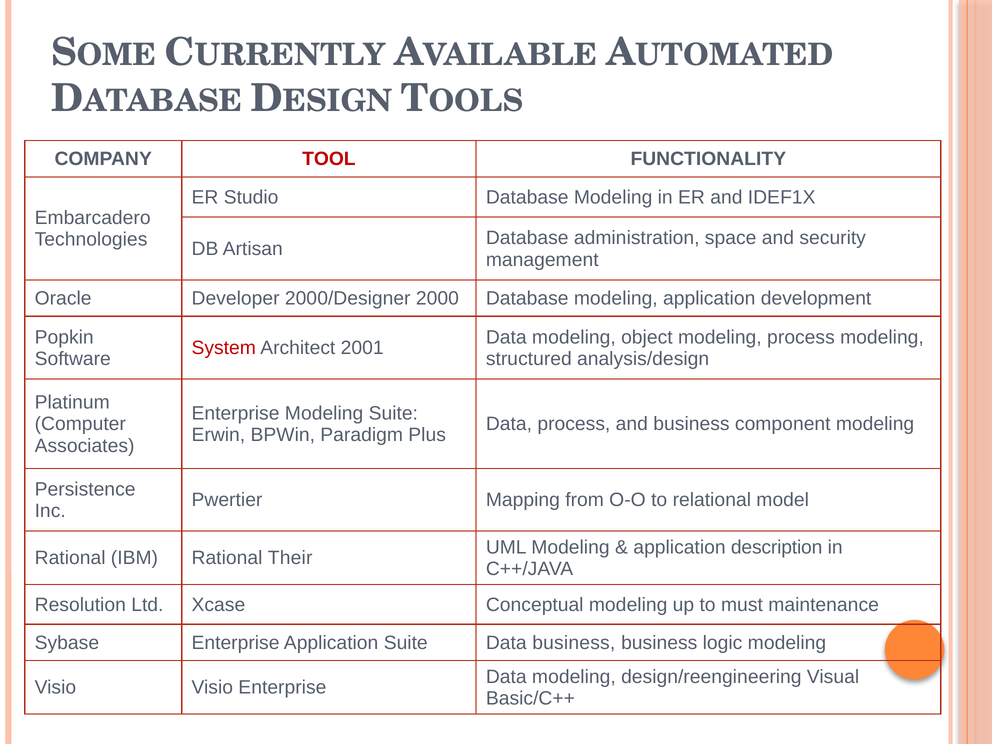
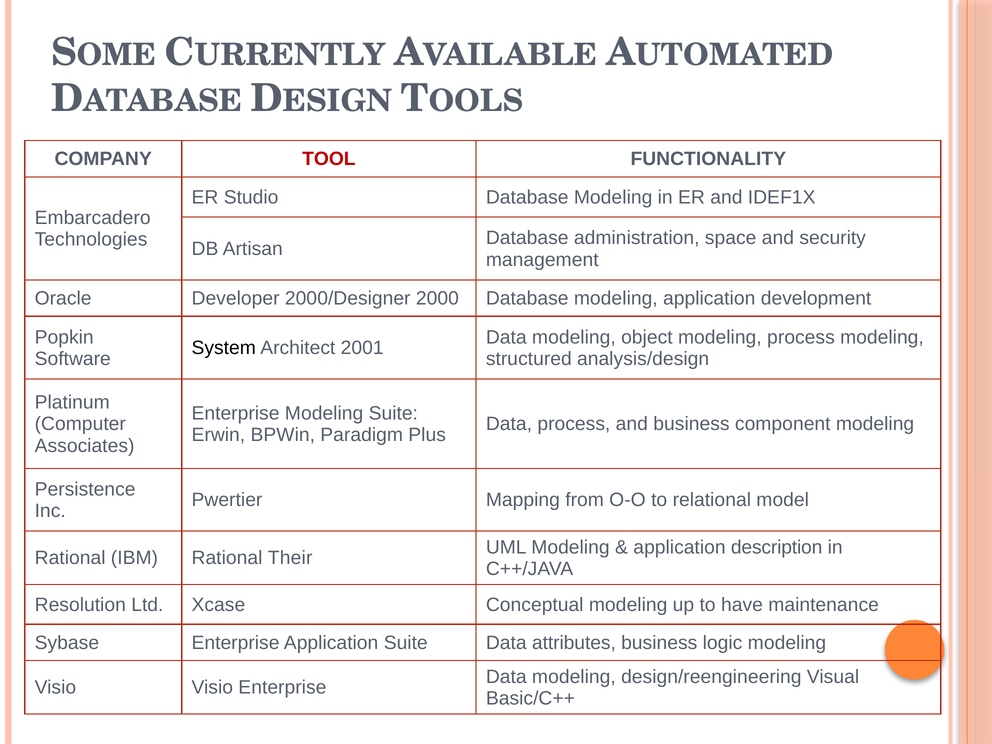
System colour: red -> black
must: must -> have
Data business: business -> attributes
